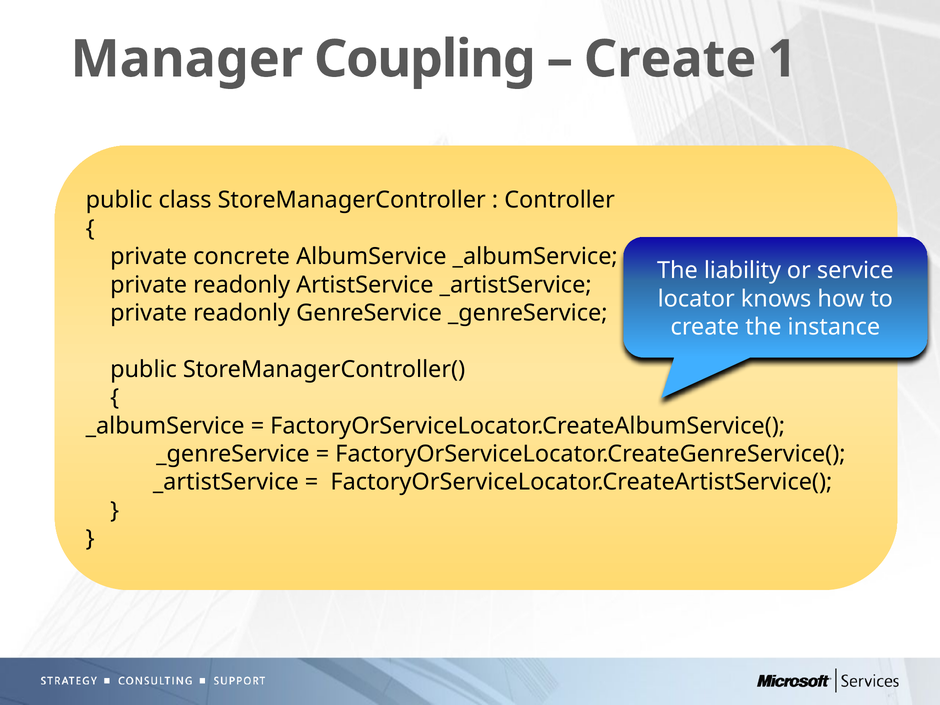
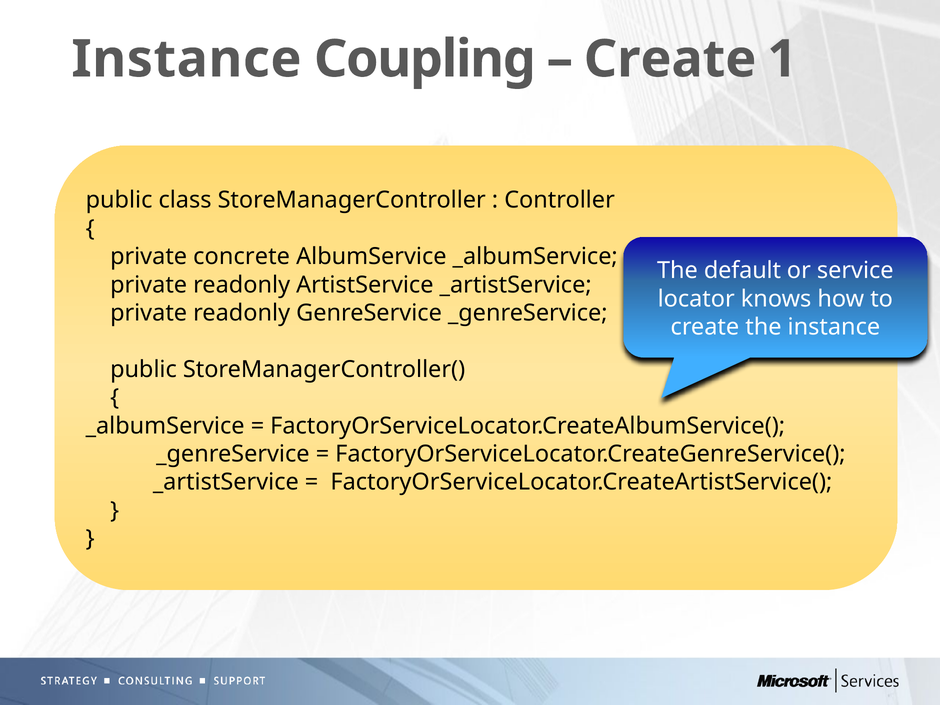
Manager at (187, 59): Manager -> Instance
liability: liability -> default
